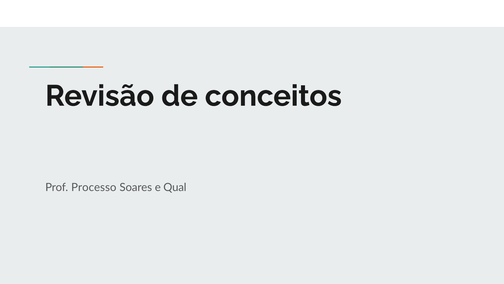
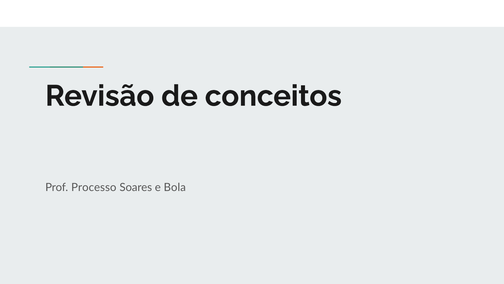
Qual: Qual -> Bola
